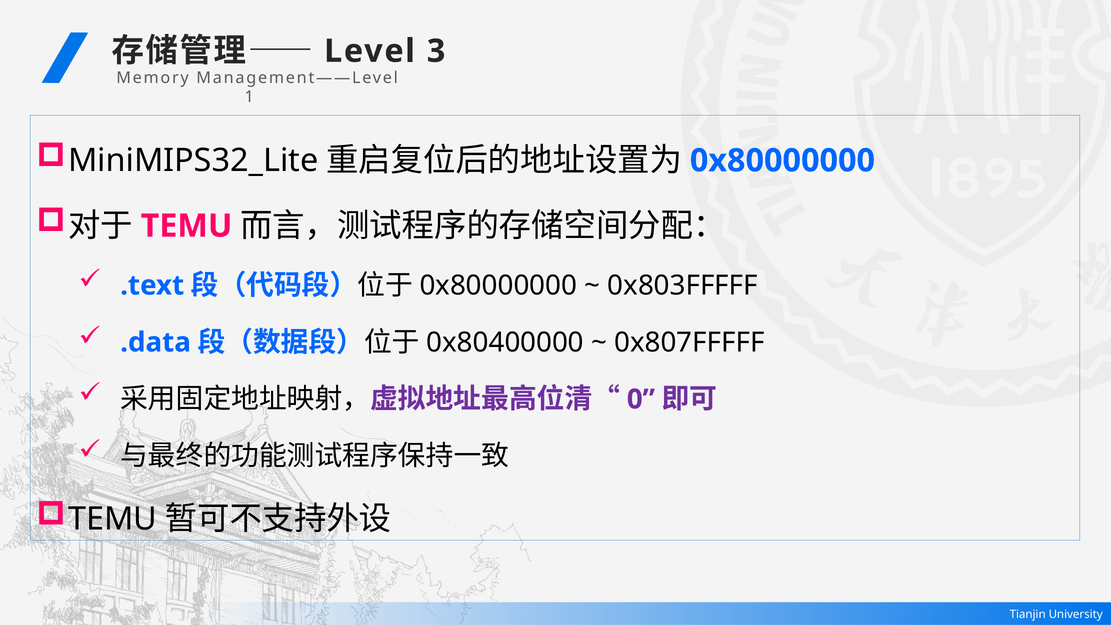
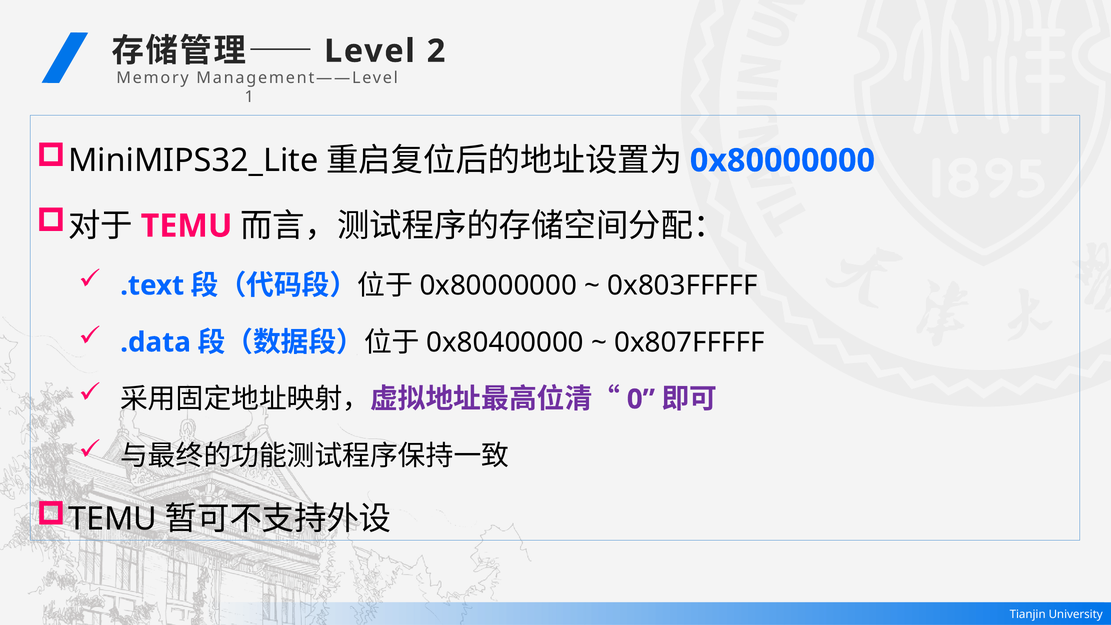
3: 3 -> 2
